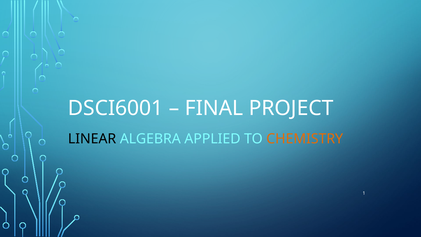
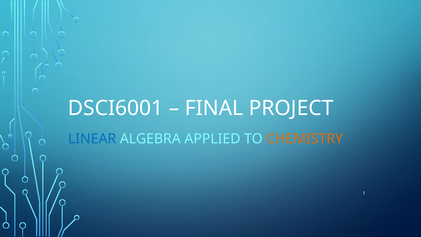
LINEAR colour: black -> blue
